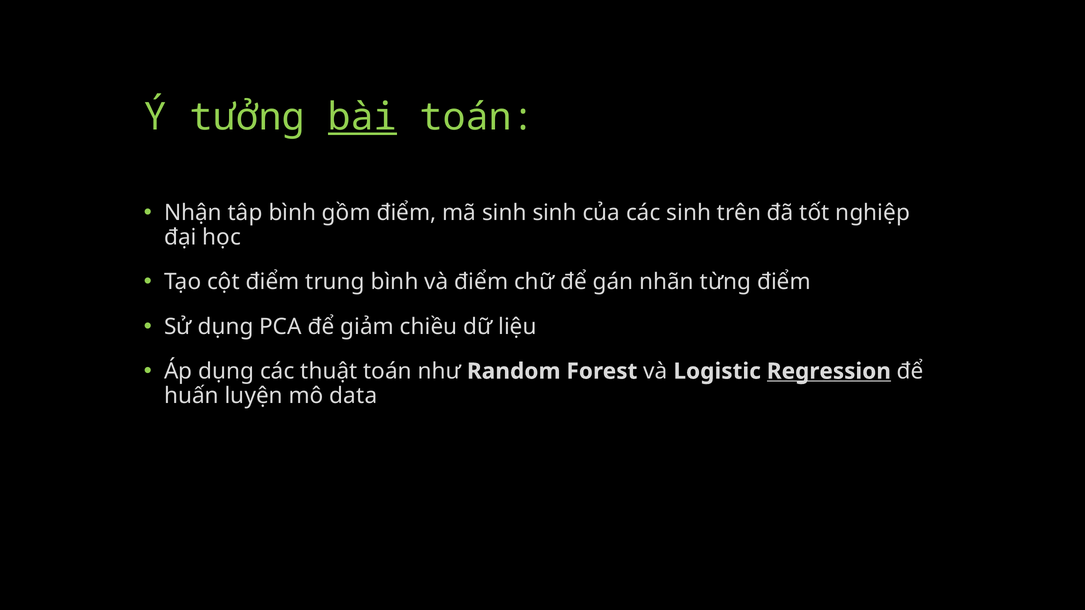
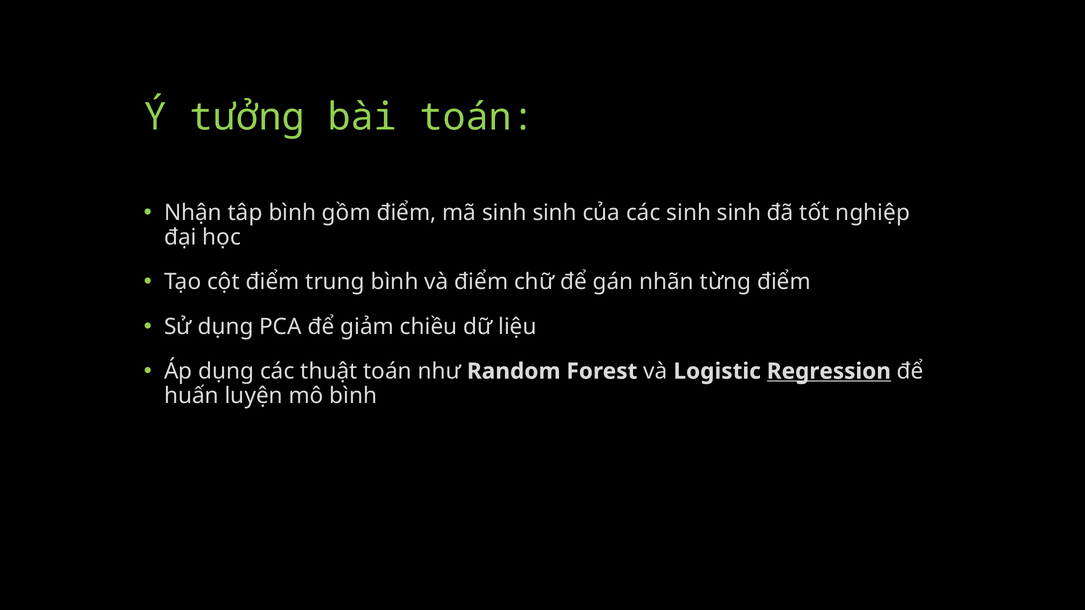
bài underline: present -> none
các sinh trên: trên -> sinh
mô data: data -> bình
